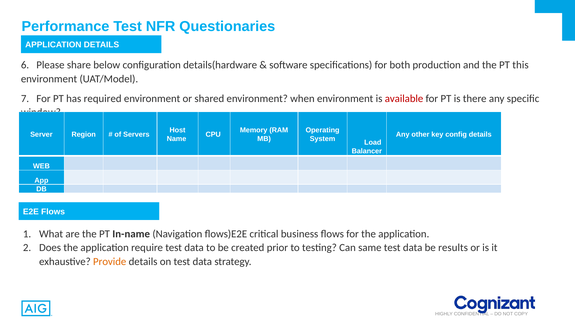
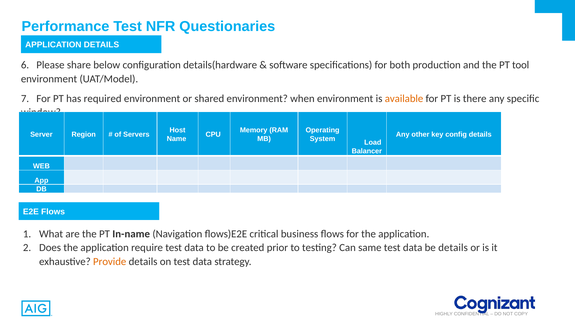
this: this -> tool
available colour: red -> orange
be results: results -> details
